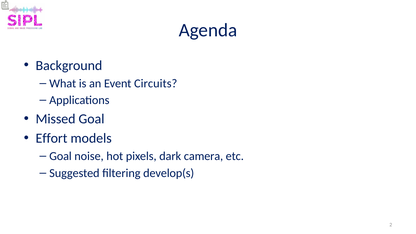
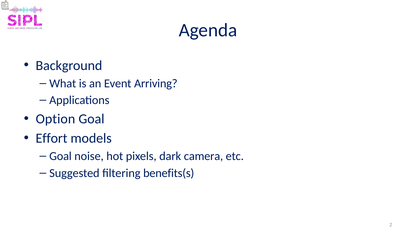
Circuits: Circuits -> Arriving
Missed: Missed -> Option
develop(s: develop(s -> benefits(s
